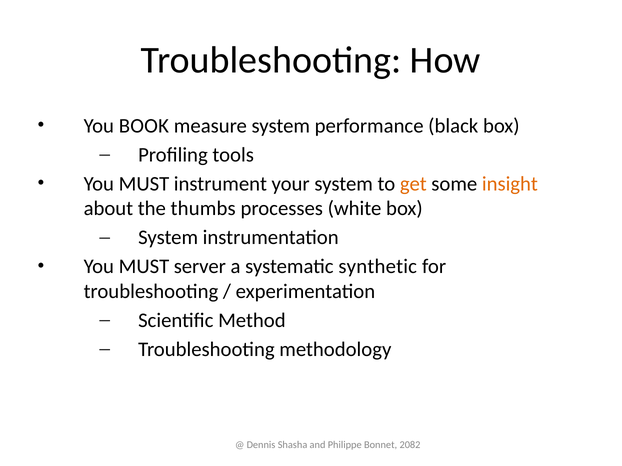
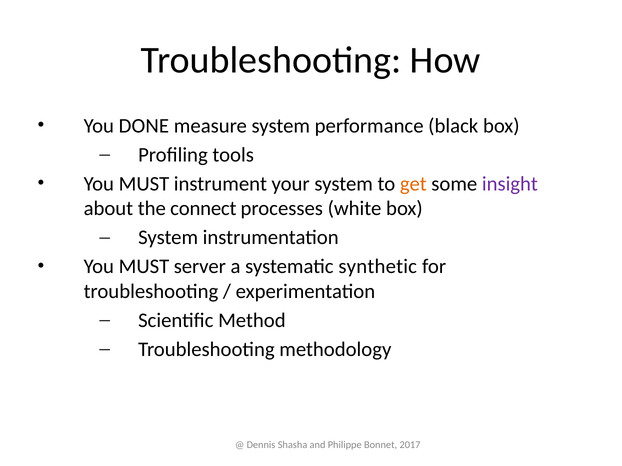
BOOK: BOOK -> DONE
insight colour: orange -> purple
thumbs: thumbs -> connect
2082: 2082 -> 2017
